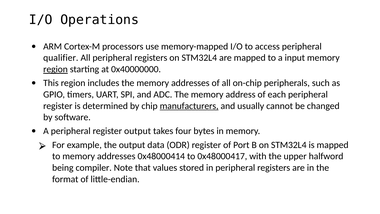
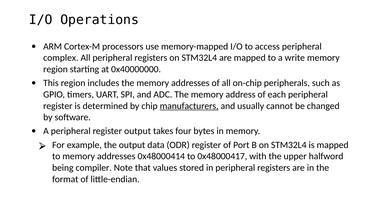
qualifier: qualifier -> complex
input: input -> write
region at (56, 69) underline: present -> none
